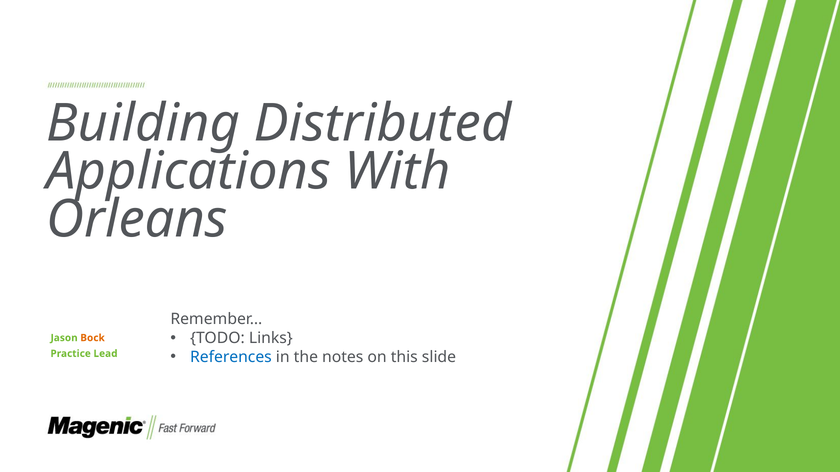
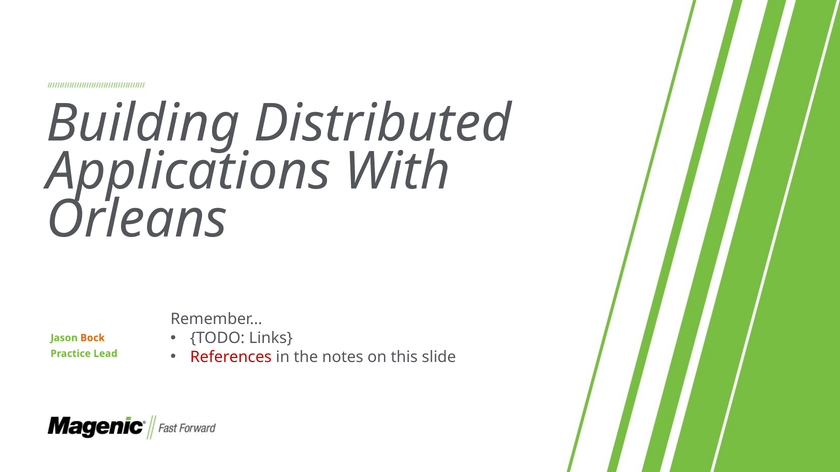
References colour: blue -> red
